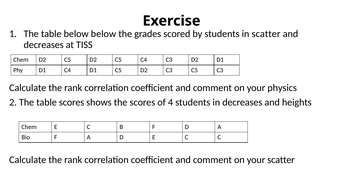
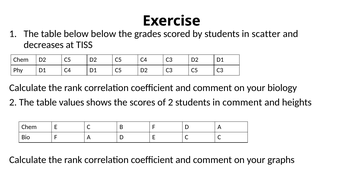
physics: physics -> biology
table scores: scores -> values
of 4: 4 -> 2
in decreases: decreases -> comment
your scatter: scatter -> graphs
